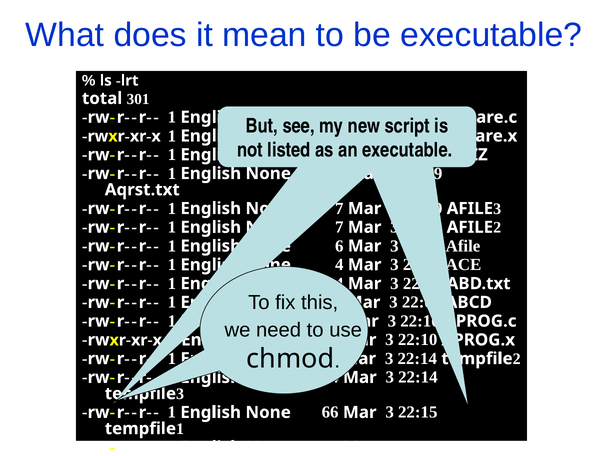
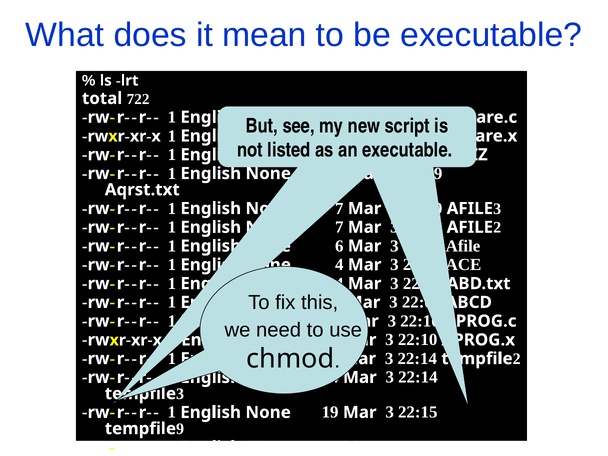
301: 301 -> 722
66: 66 -> 19
1 at (180, 429): 1 -> 9
